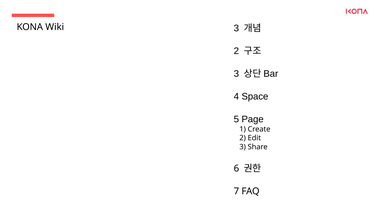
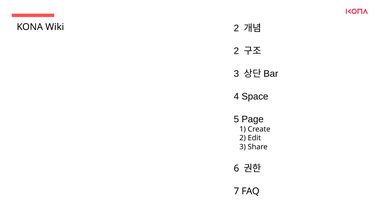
Wiki 3: 3 -> 2
